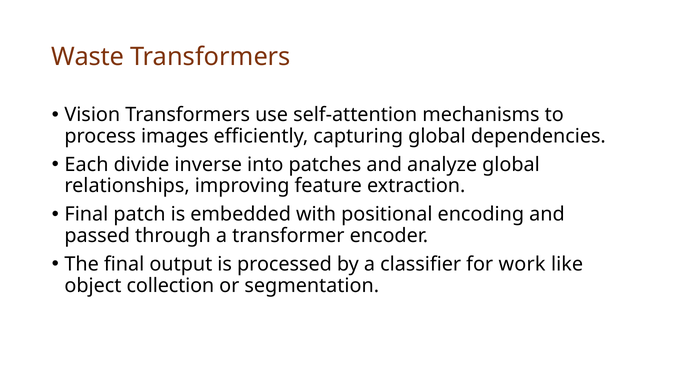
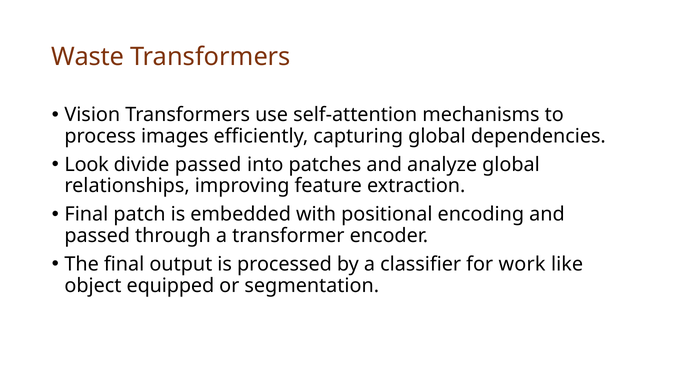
Each: Each -> Look
divide inverse: inverse -> passed
collection: collection -> equipped
